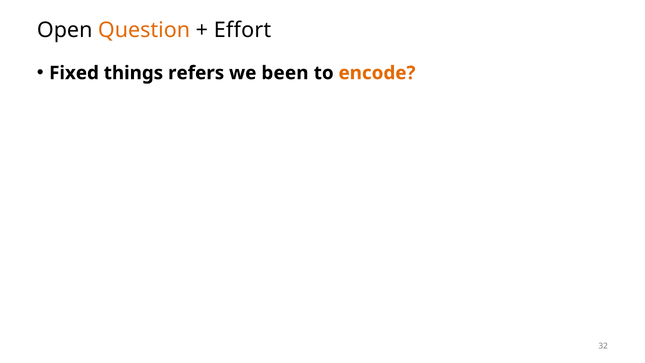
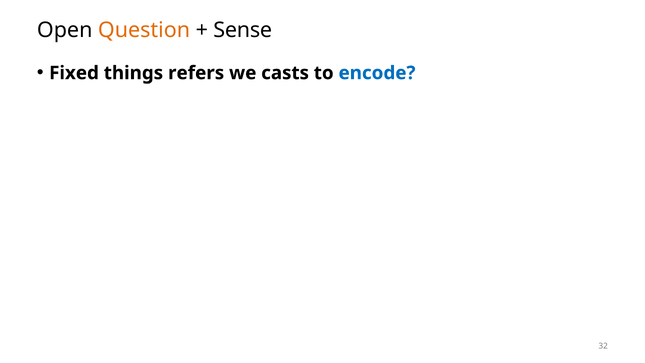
Effort: Effort -> Sense
been: been -> casts
encode colour: orange -> blue
